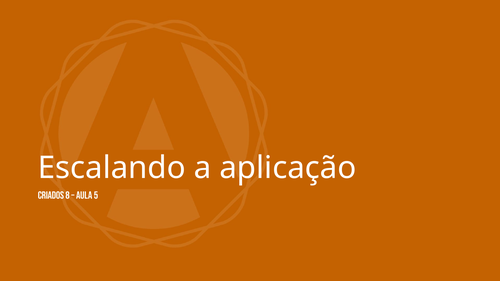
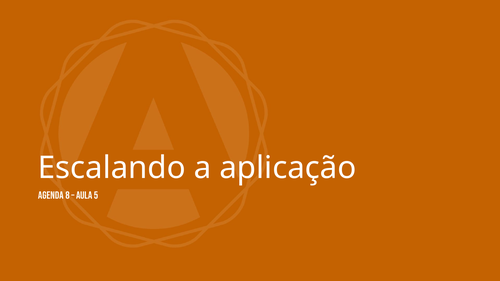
Criados: Criados -> Agenda
